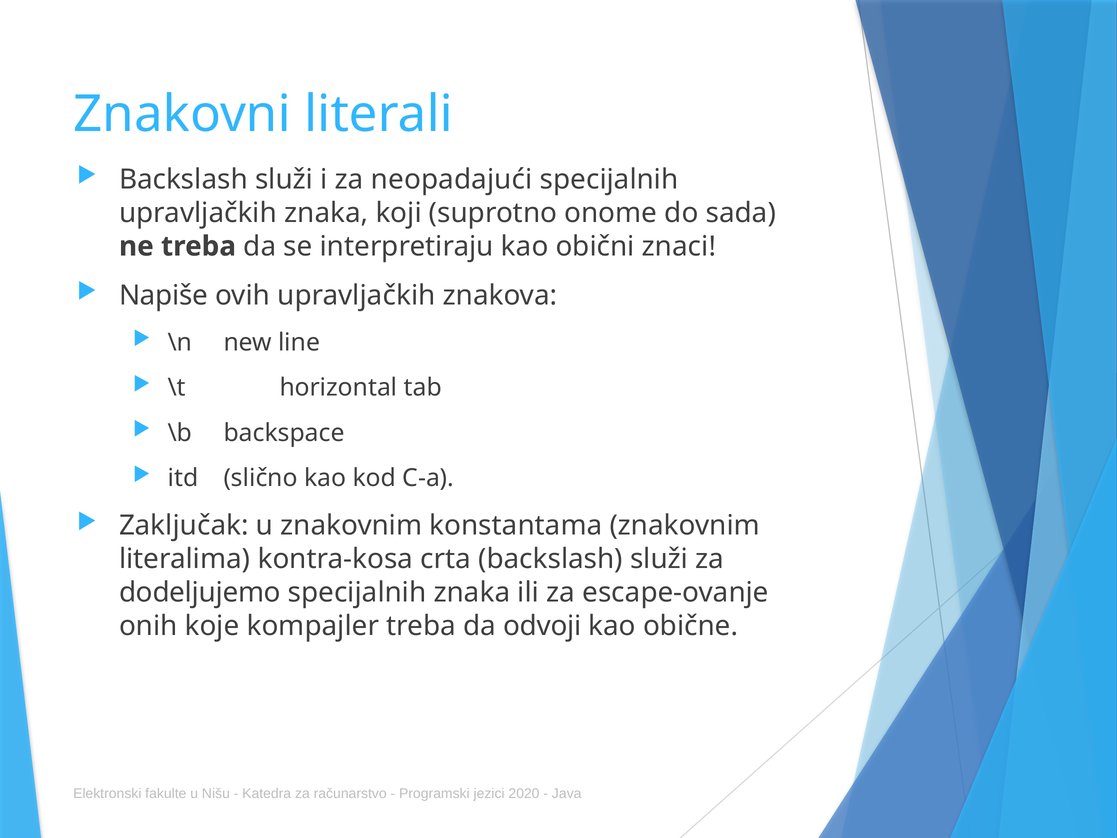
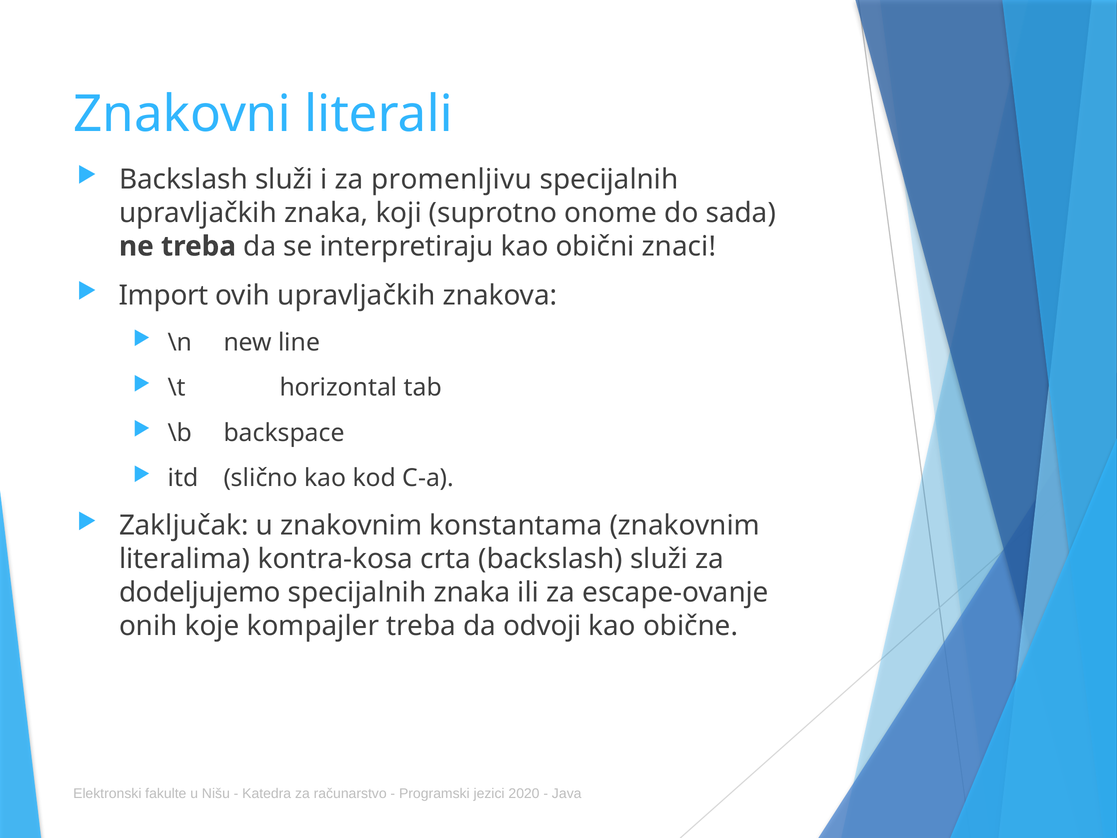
neopadajući: neopadajući -> promenljivu
Napiše: Napiše -> Import
